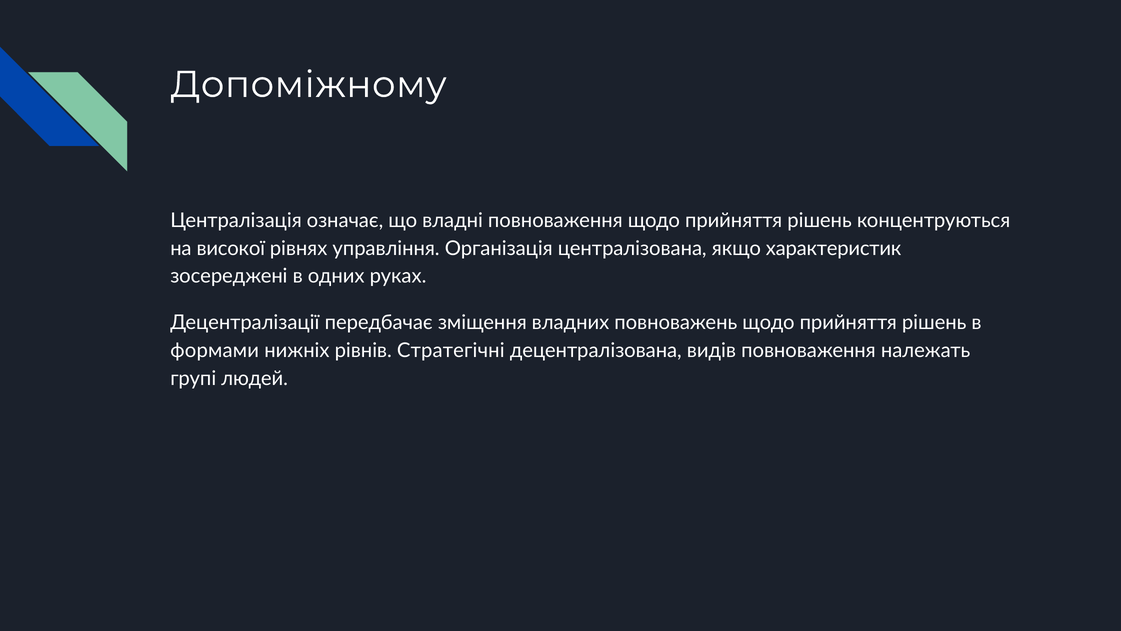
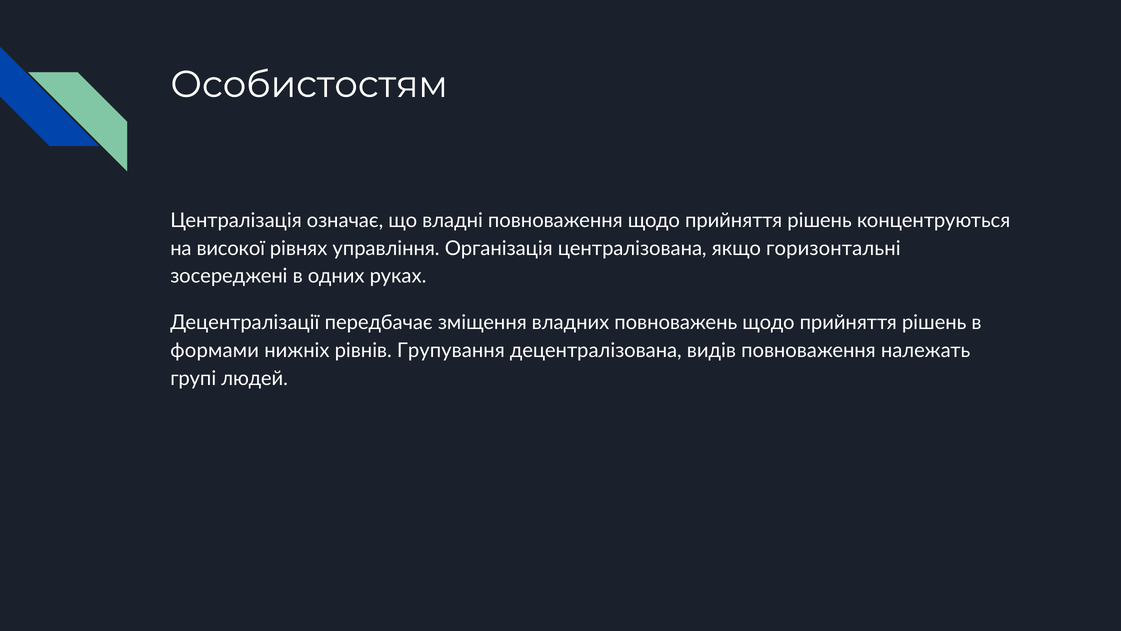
Допоміжному: Допоміжному -> Особистостям
характеристик: характеристик -> горизонтальні
Стратегічні: Стратегічні -> Групування
